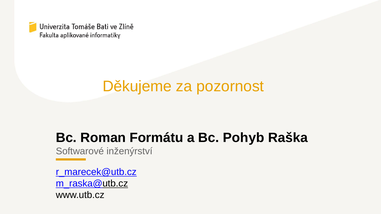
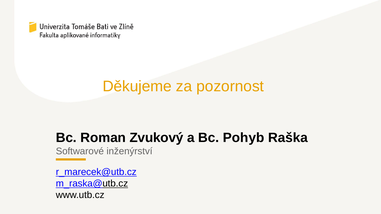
Formátu: Formátu -> Zvukový
